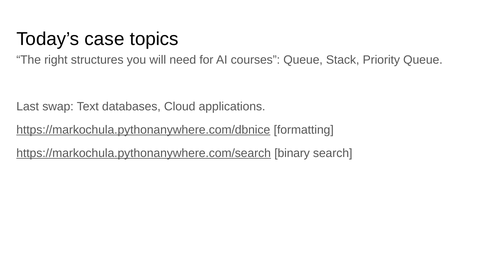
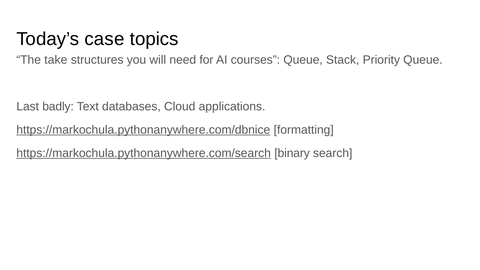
right: right -> take
swap: swap -> badly
